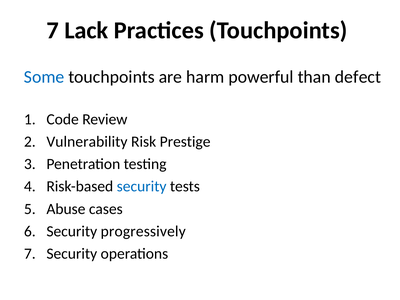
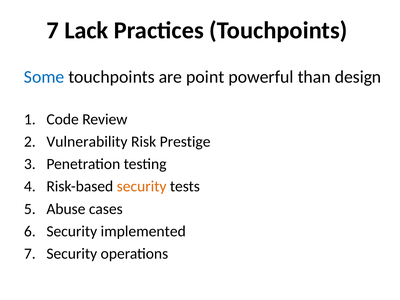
harm: harm -> point
defect: defect -> design
security at (142, 187) colour: blue -> orange
progressively: progressively -> implemented
